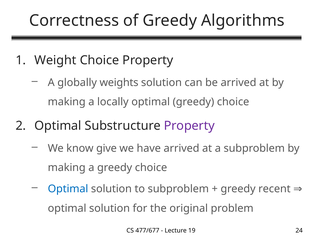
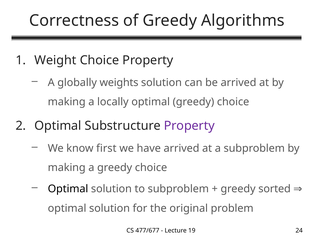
give: give -> first
Optimal at (68, 189) colour: blue -> black
recent: recent -> sorted
